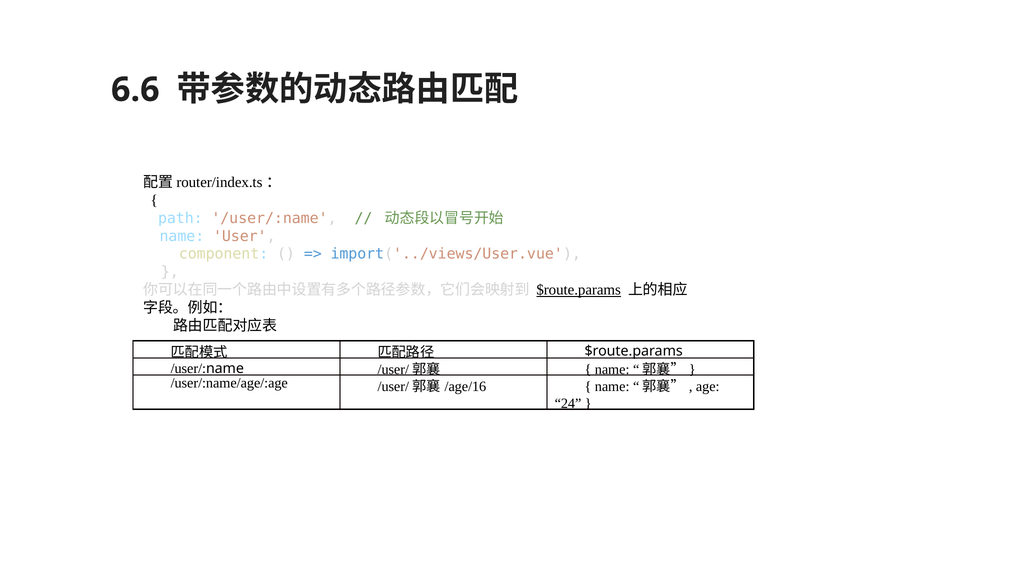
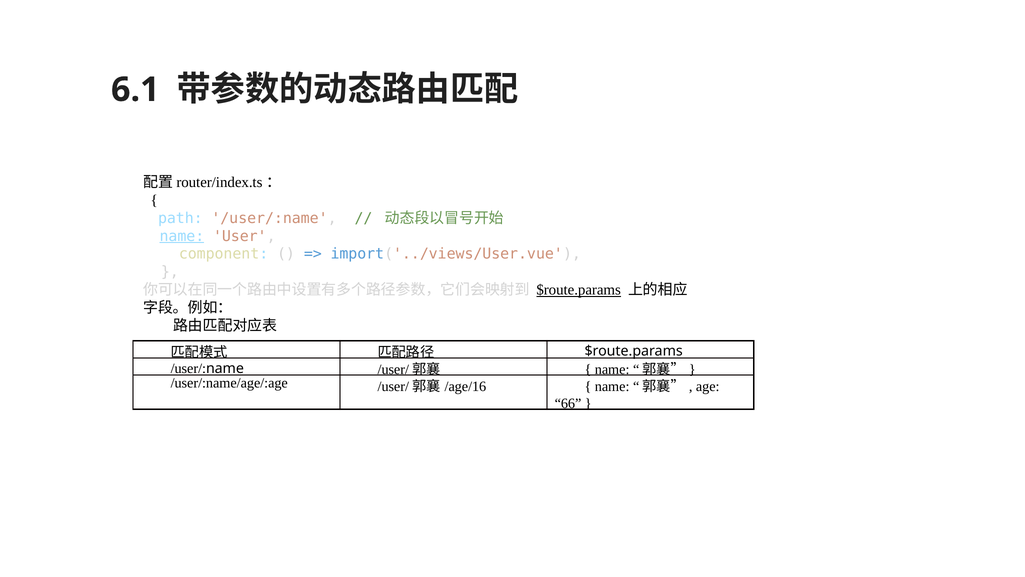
6.6: 6.6 -> 6.1
name at (182, 236) underline: none -> present
24: 24 -> 66
